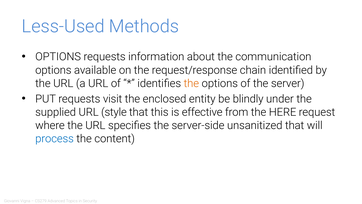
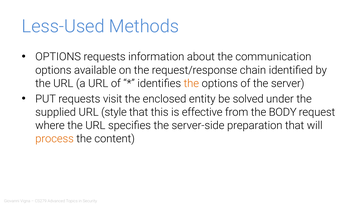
blindly: blindly -> solved
HERE: HERE -> BODY
unsanitized: unsanitized -> preparation
process colour: blue -> orange
